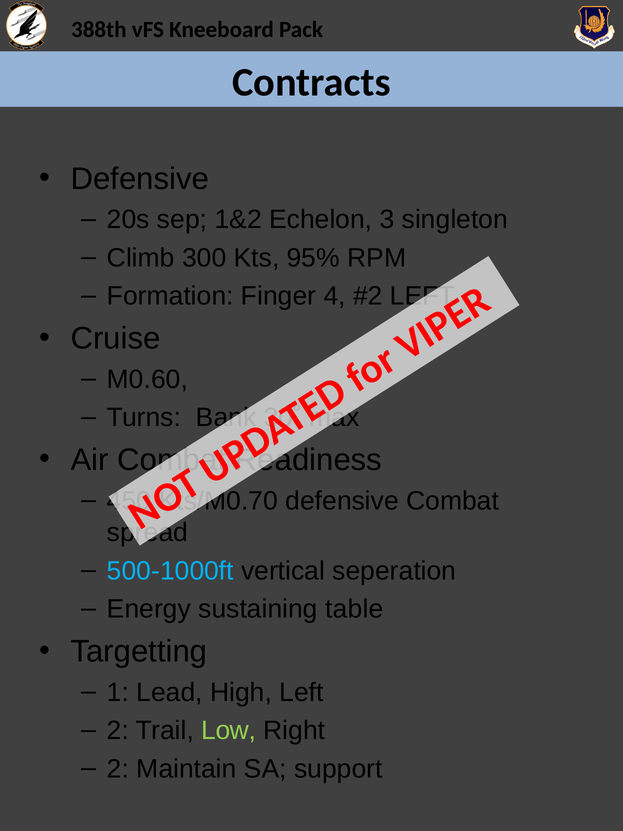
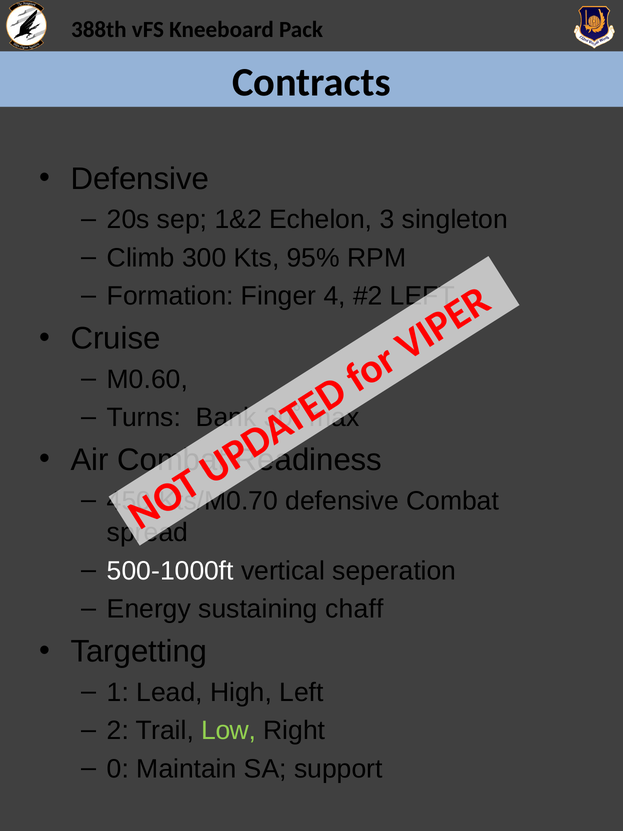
500-1000ft colour: light blue -> white
table: table -> chaff
2 at (118, 769): 2 -> 0
